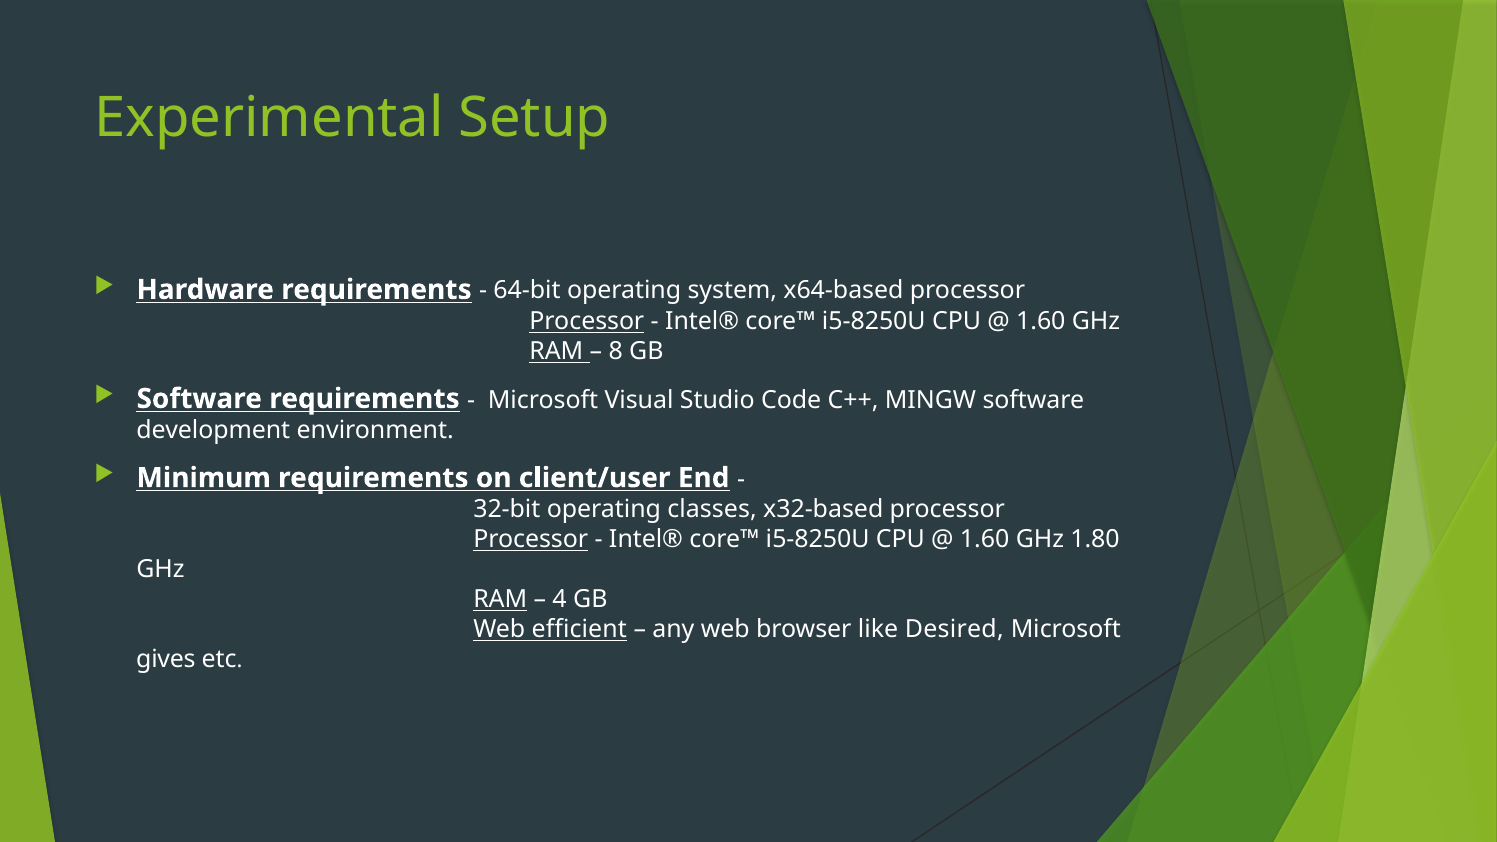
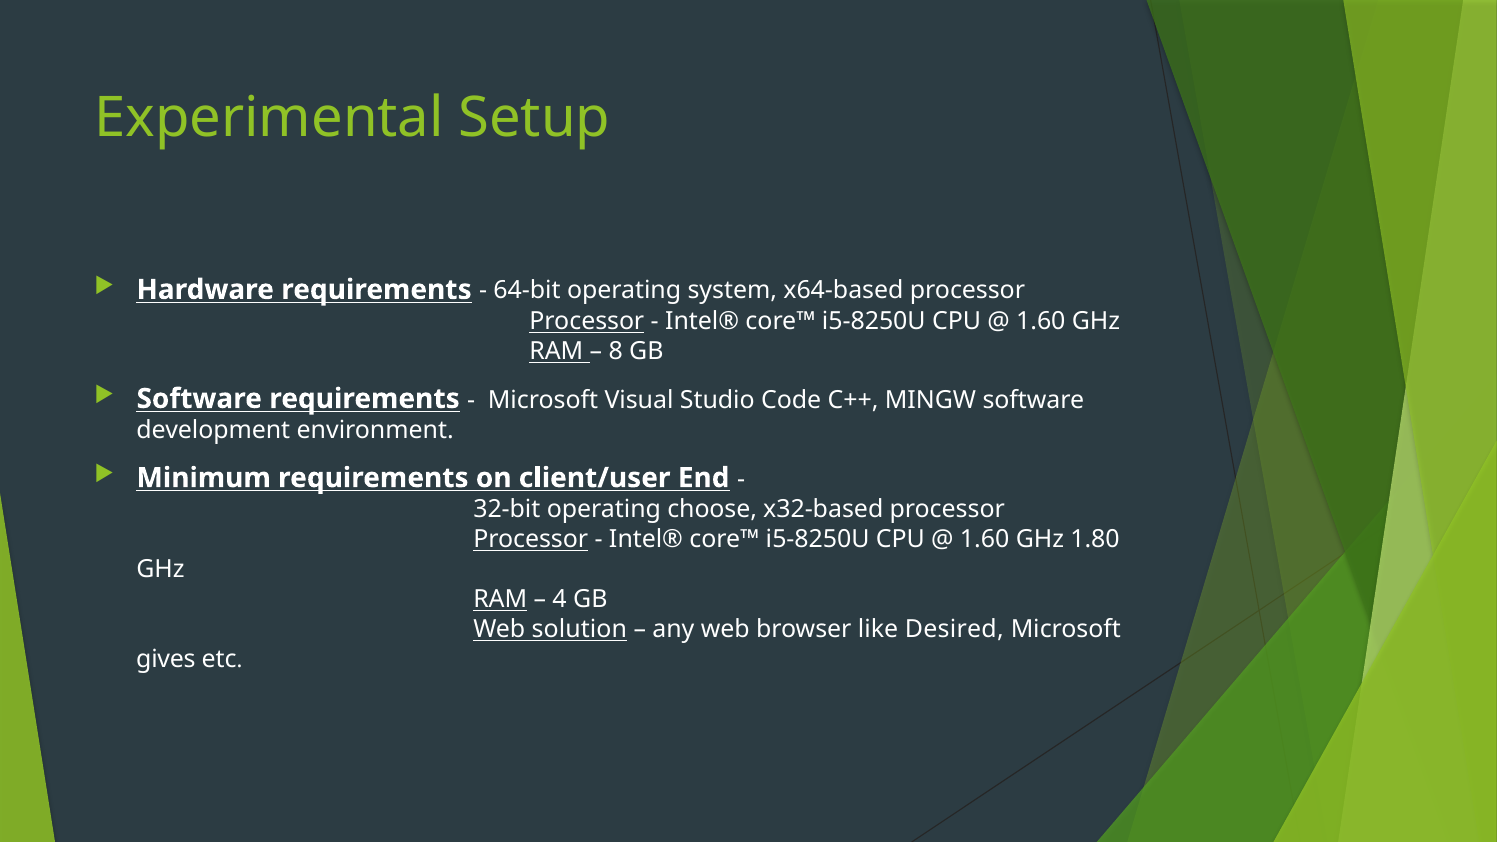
classes: classes -> choose
efficient: efficient -> solution
